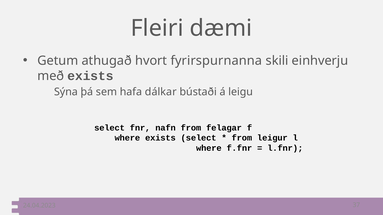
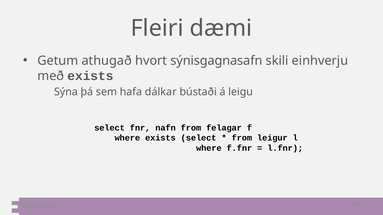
fyrirspurnanna: fyrirspurnanna -> sýnisgagnasafn
